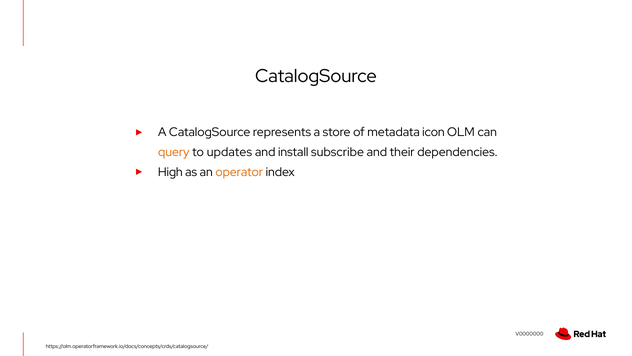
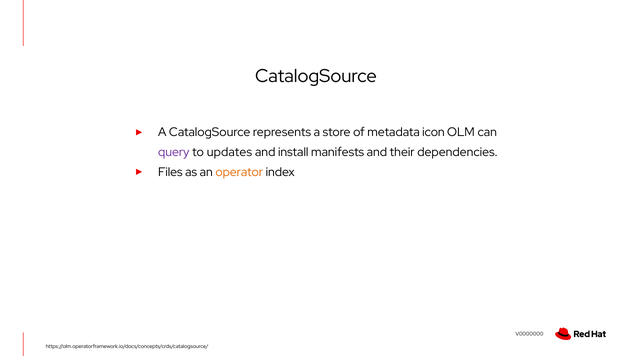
query colour: orange -> purple
subscribe: subscribe -> manifests
High: High -> Files
